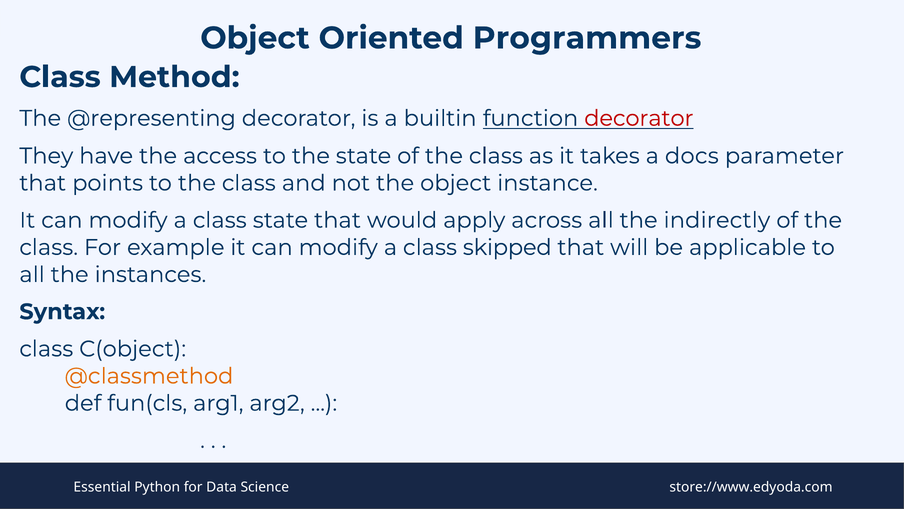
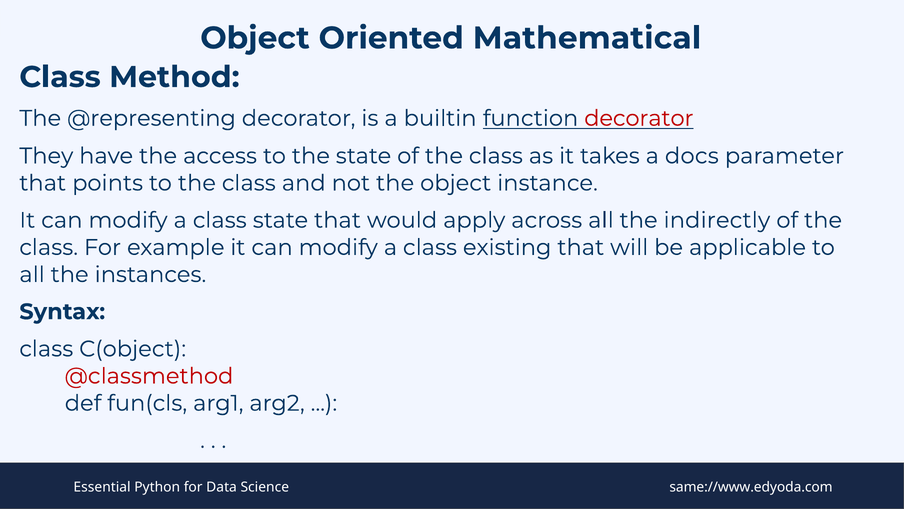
Programmers: Programmers -> Mathematical
skipped: skipped -> existing
@classmethod colour: orange -> red
store://www.edyoda.com: store://www.edyoda.com -> same://www.edyoda.com
